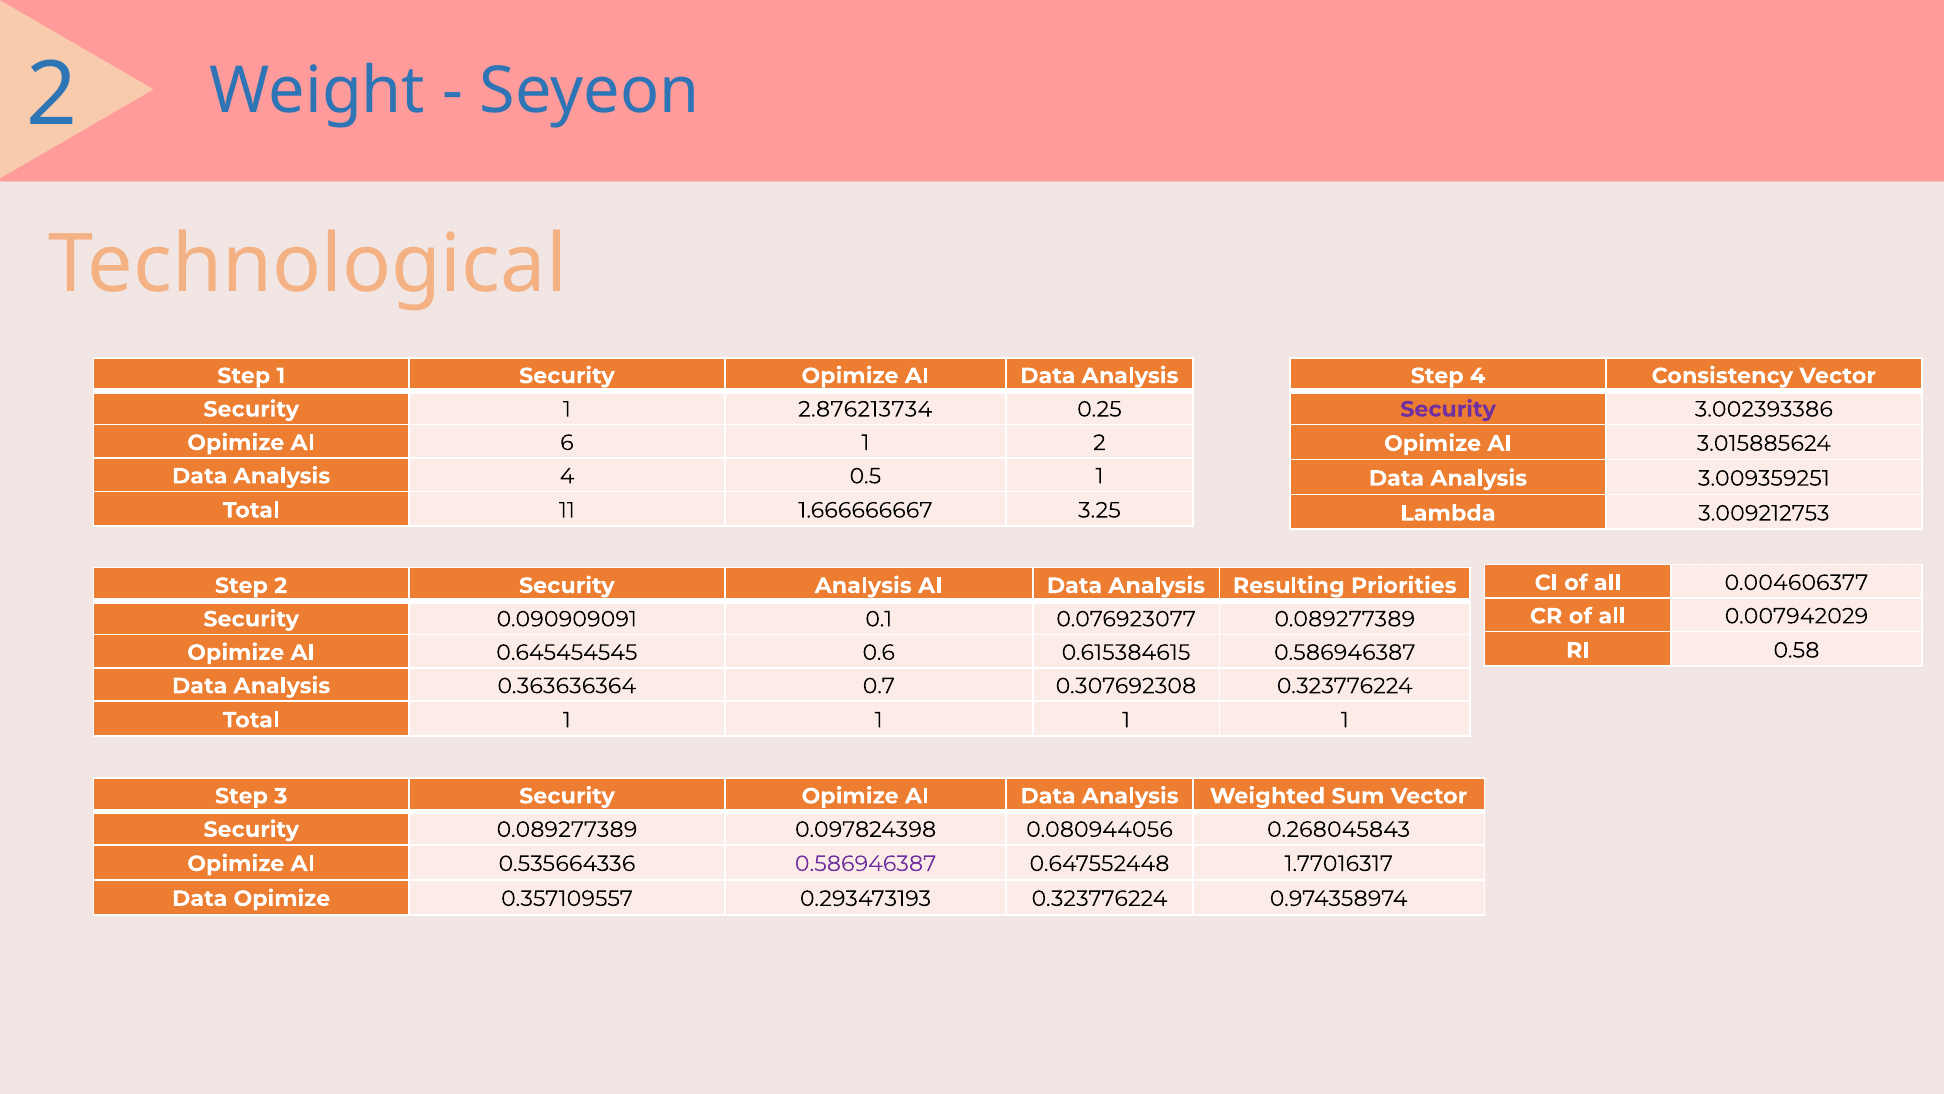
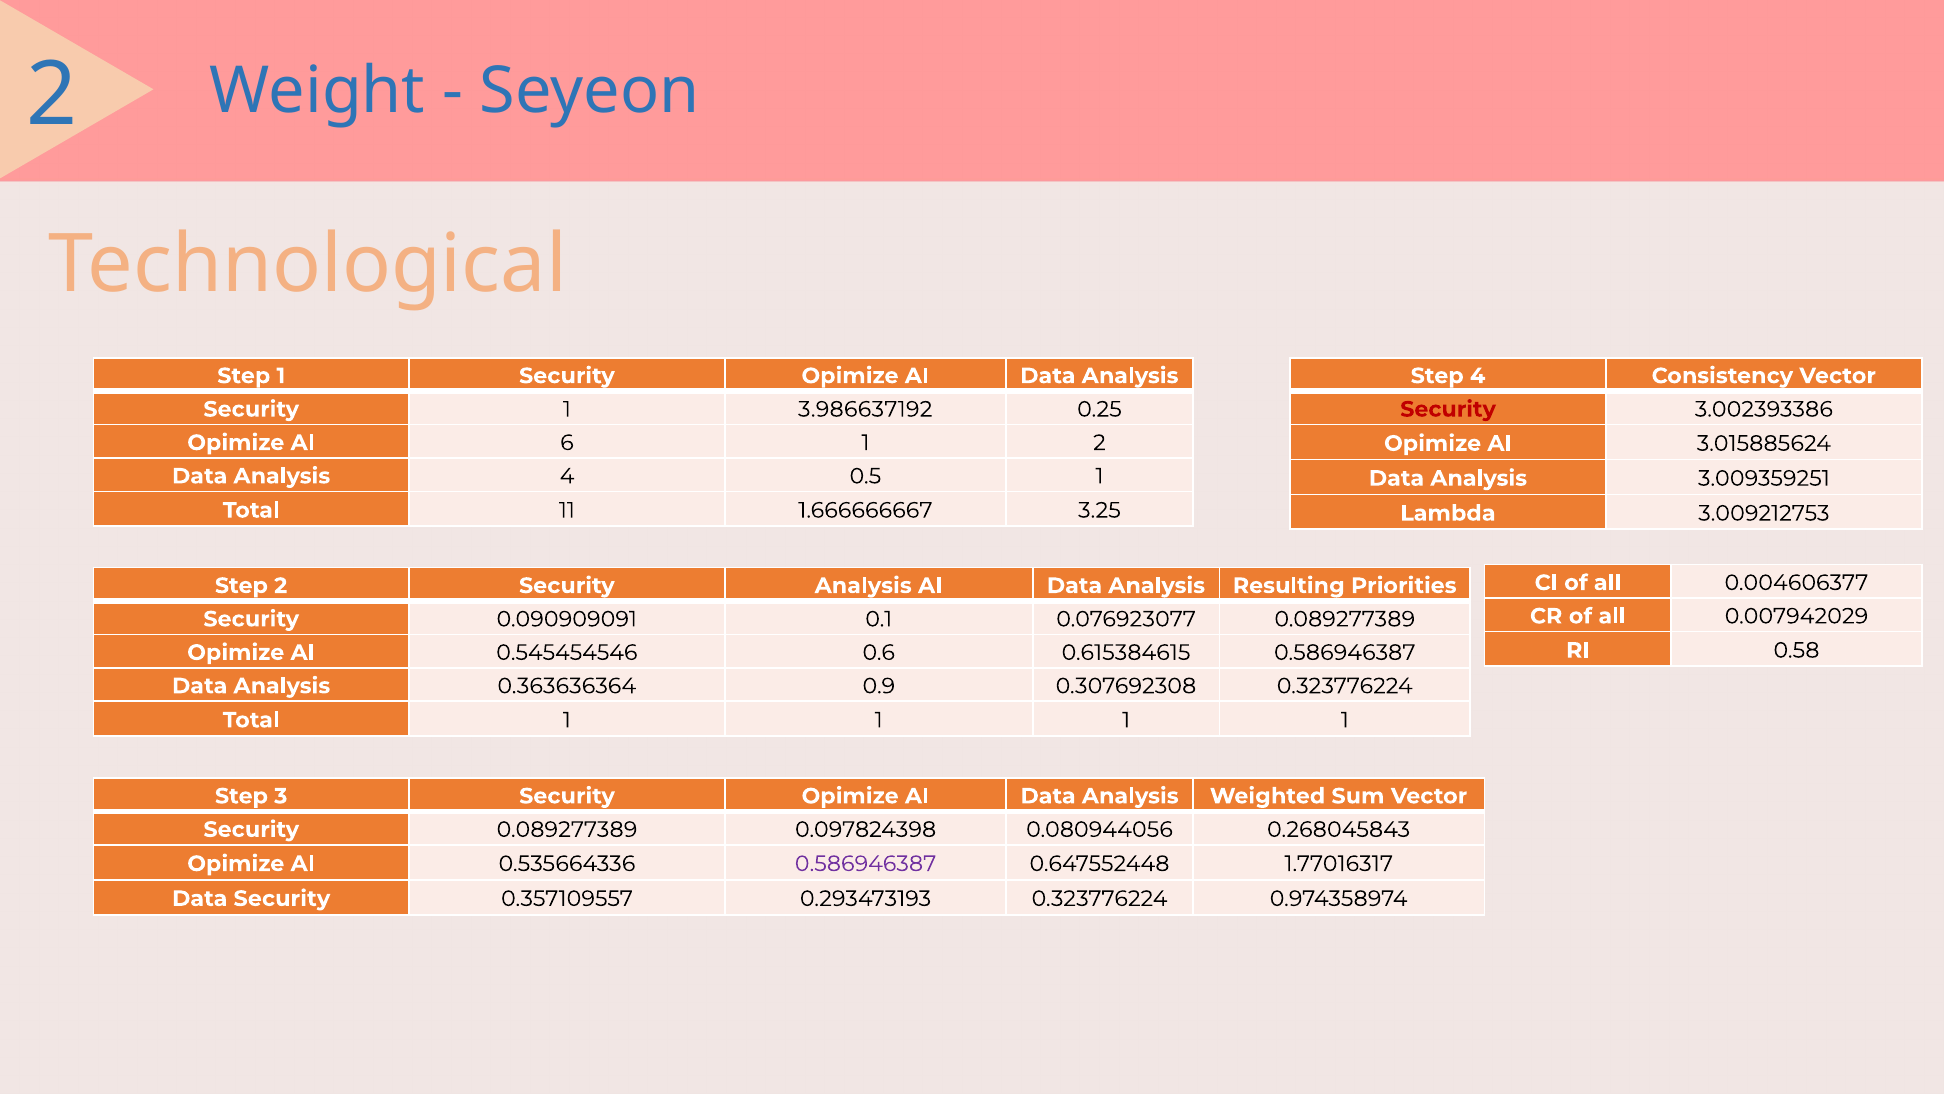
2.876213734: 2.876213734 -> 3.986637192
Security at (1448, 409) colour: purple -> red
0.645454545: 0.645454545 -> 0.545454546
0.7: 0.7 -> 0.9
Data Opimize: Opimize -> Security
